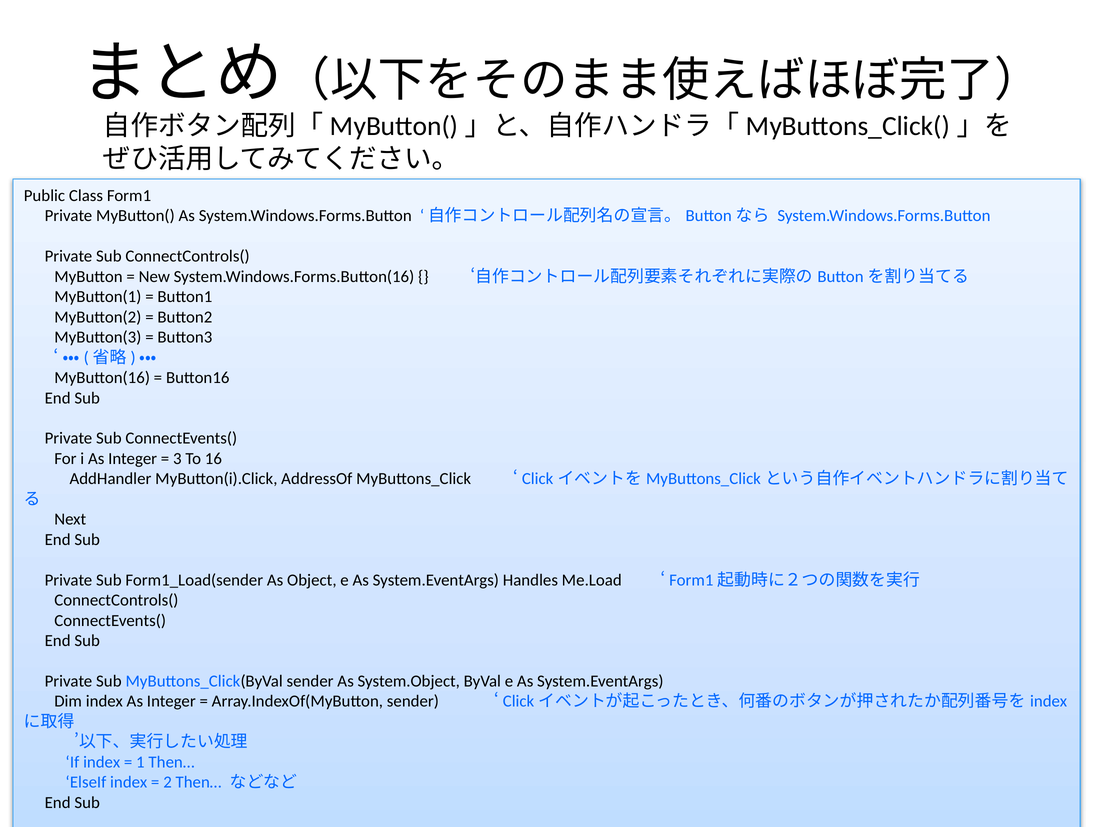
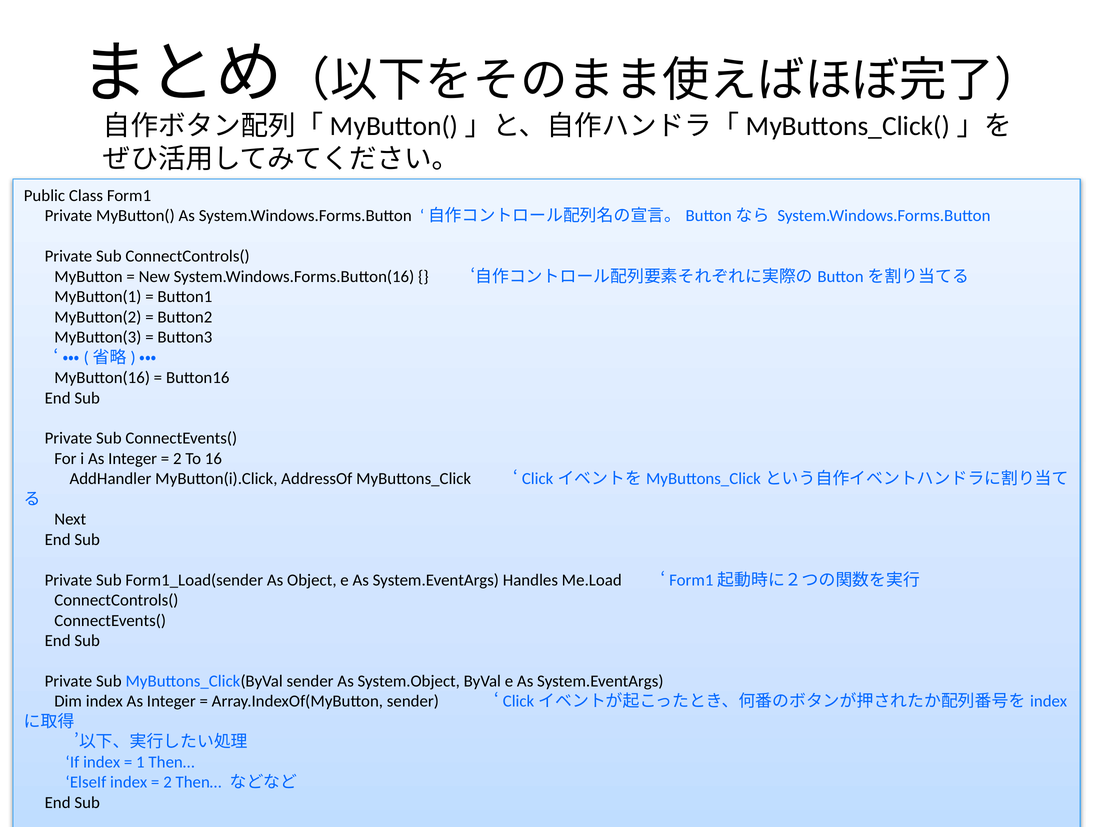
3 at (177, 458): 3 -> 2
